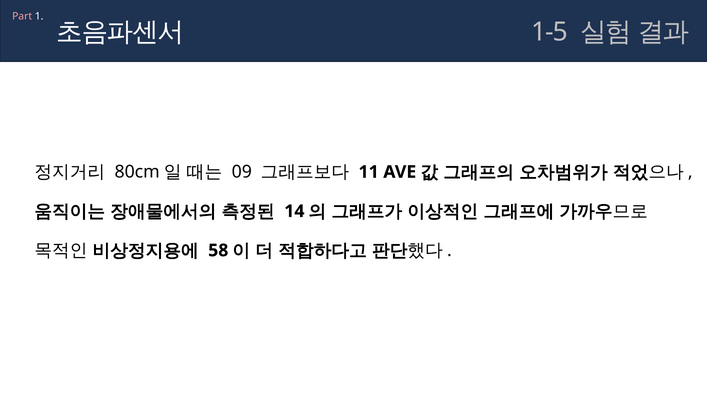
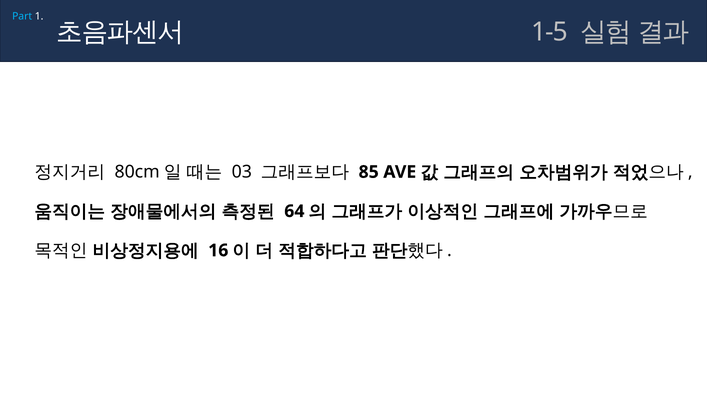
Part colour: pink -> light blue
09: 09 -> 03
11: 11 -> 85
14: 14 -> 64
58: 58 -> 16
